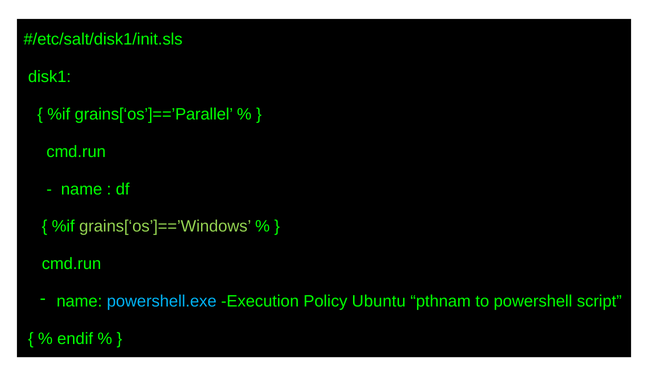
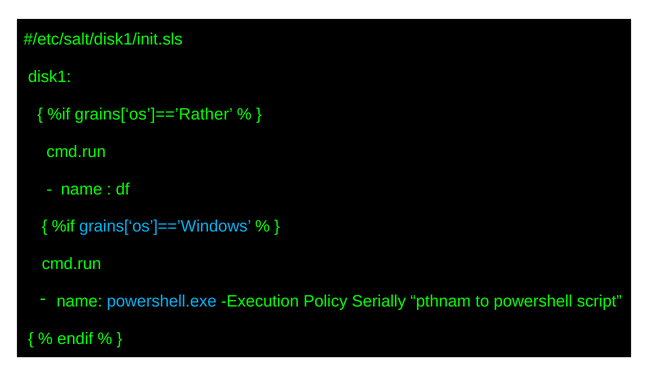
grains[‘os’]==’Parallel: grains[‘os’]==’Parallel -> grains[‘os’]==’Rather
grains[‘os’]==’Windows colour: light green -> light blue
Ubuntu: Ubuntu -> Serially
